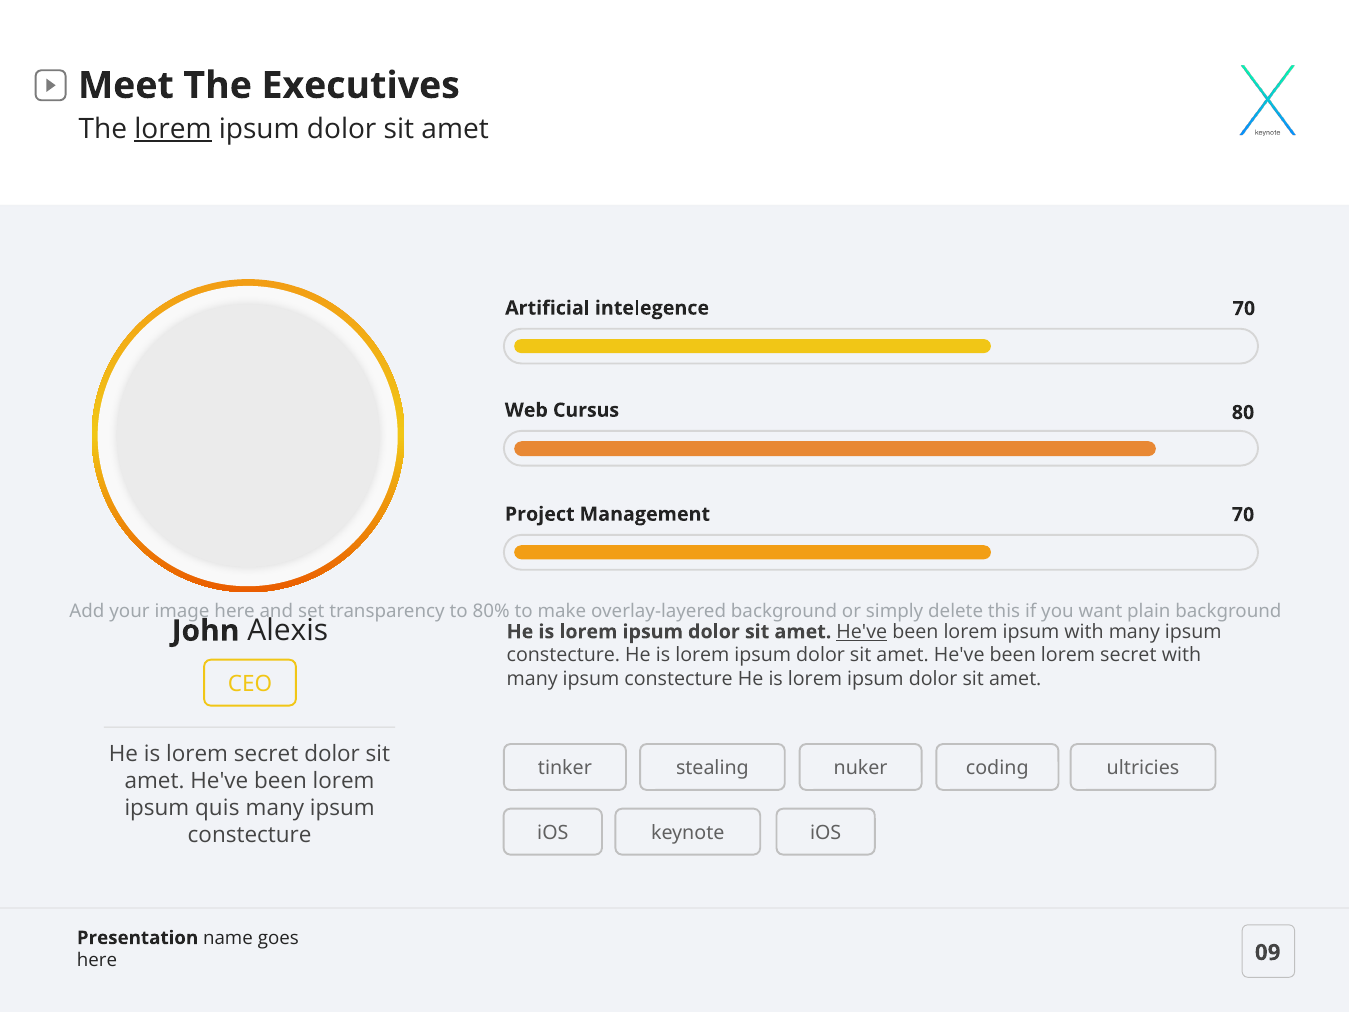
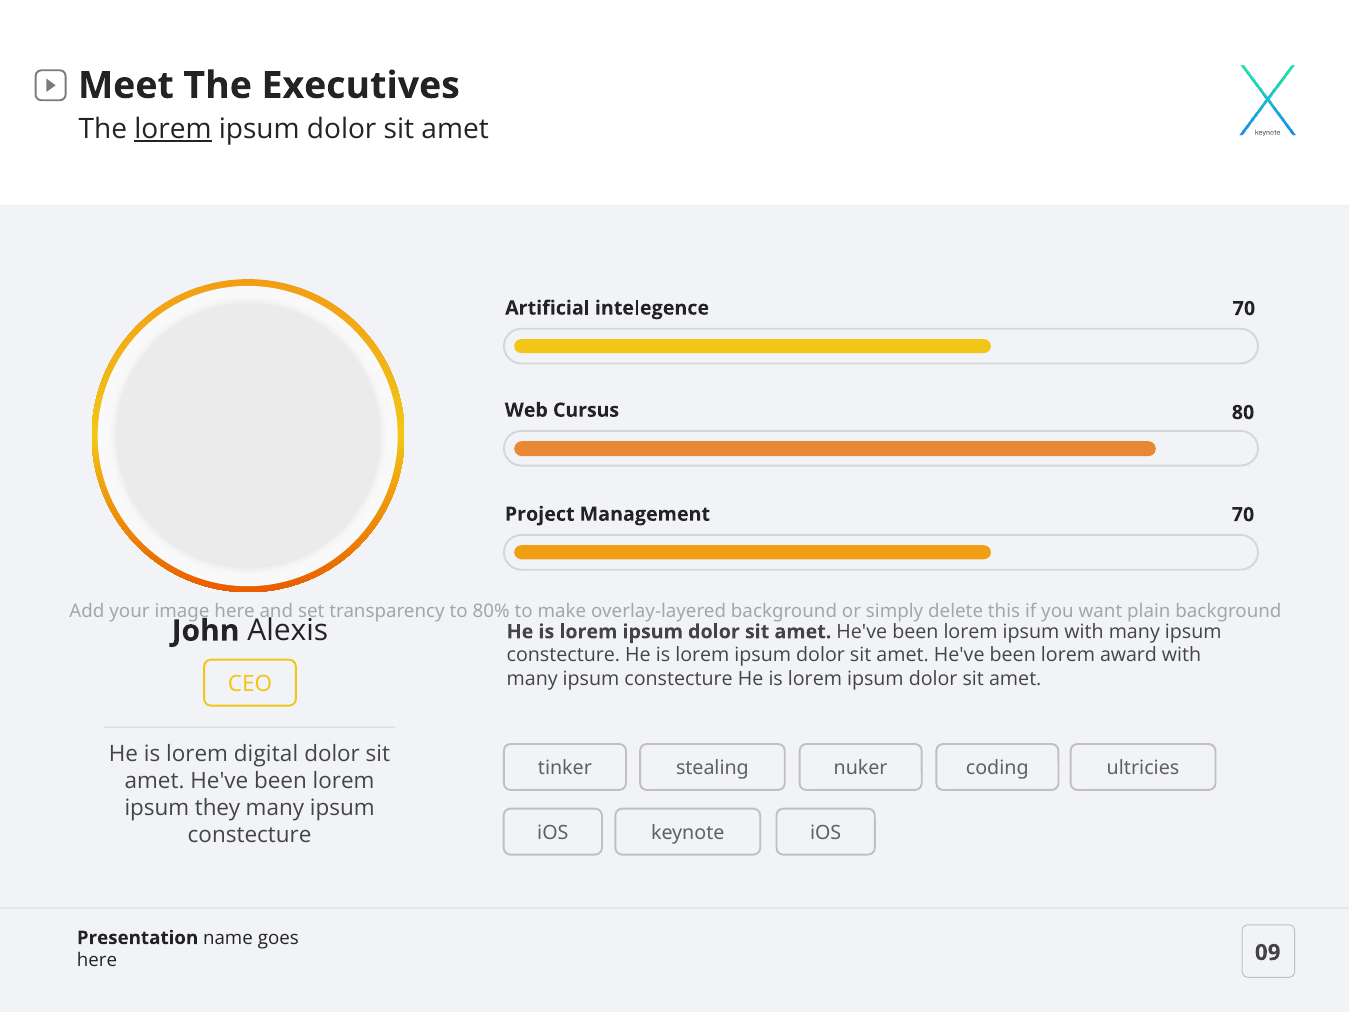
He've at (862, 632) underline: present -> none
been lorem secret: secret -> award
is lorem secret: secret -> digital
quis: quis -> they
